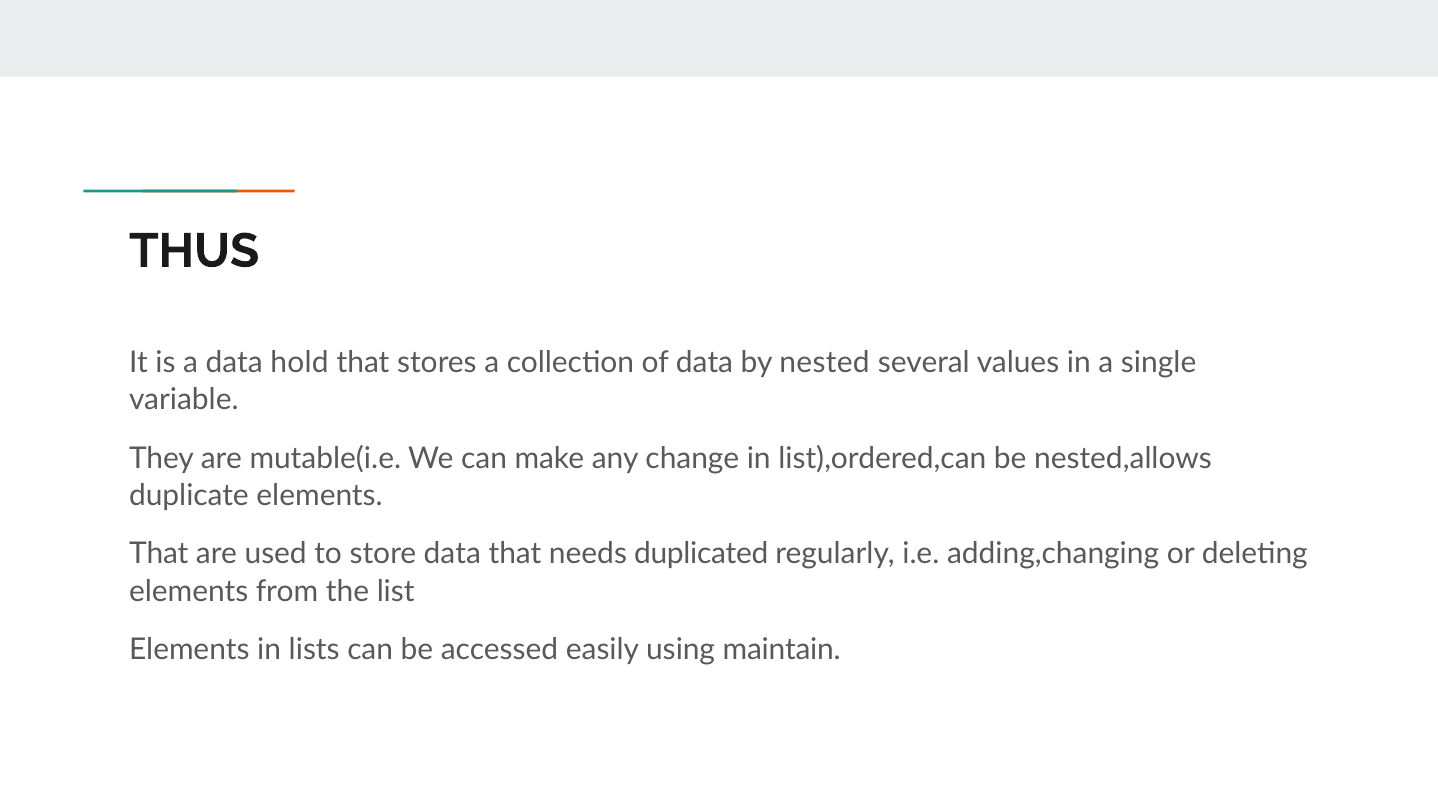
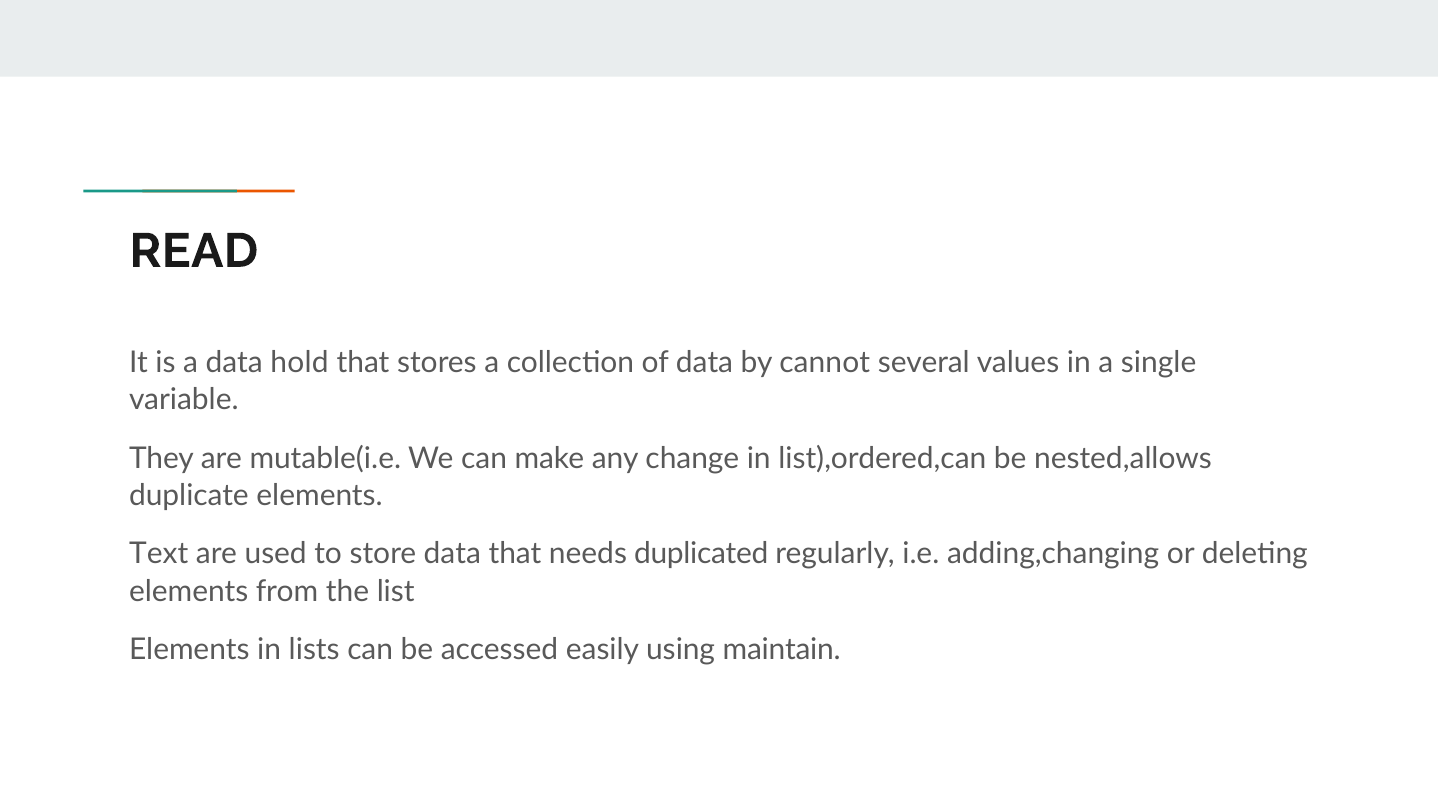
THUS: THUS -> READ
nested: nested -> cannot
That at (159, 554): That -> Text
